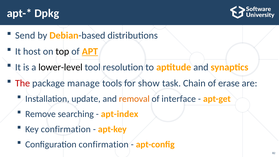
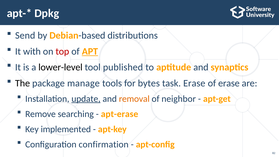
host: host -> with
top colour: black -> red
resolution: resolution -> published
The colour: red -> black
show: show -> bytes
task Chain: Chain -> Erase
update underline: none -> present
interface: interface -> neighbor
apt-index: apt-index -> apt-erase
Key confirmation: confirmation -> implemented
